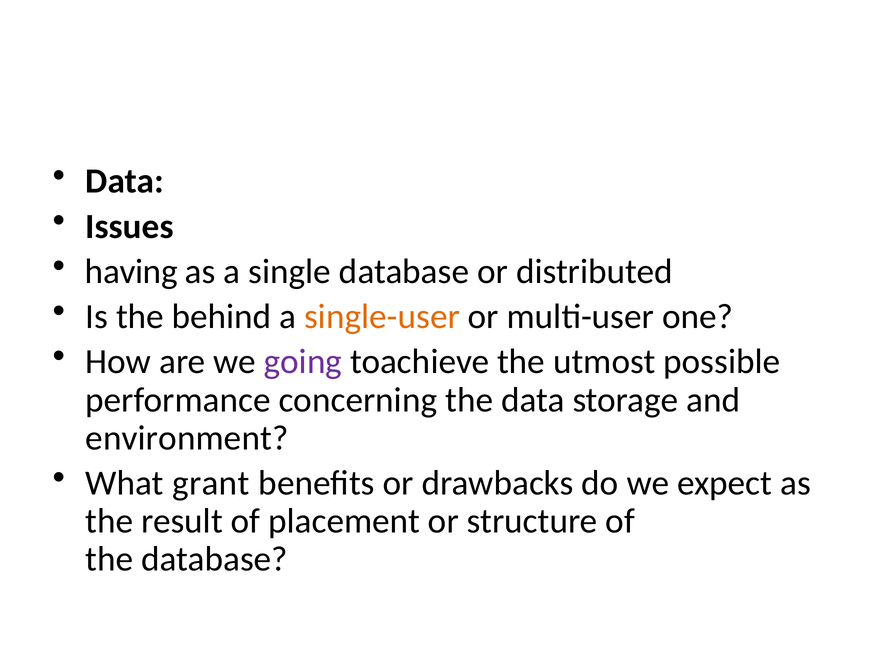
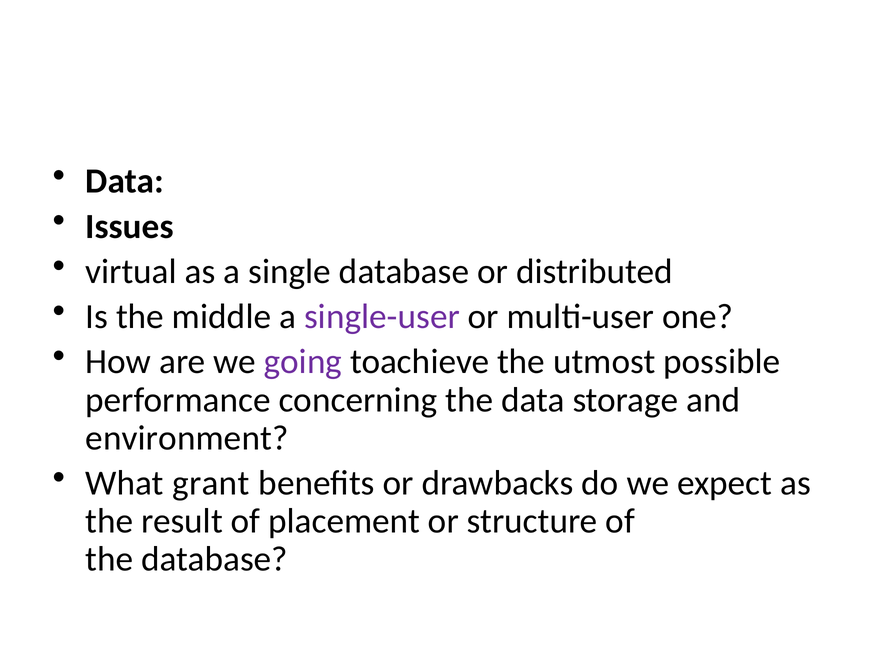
having: having -> virtual
behind: behind -> middle
single-user colour: orange -> purple
